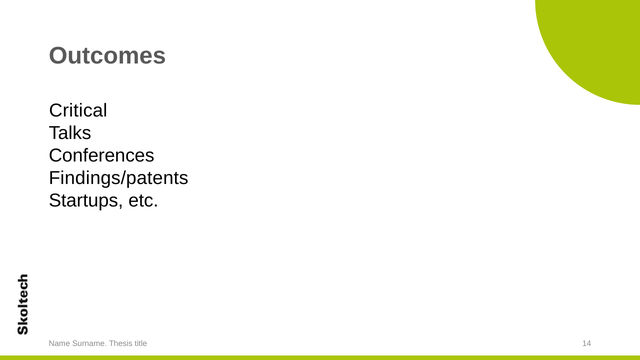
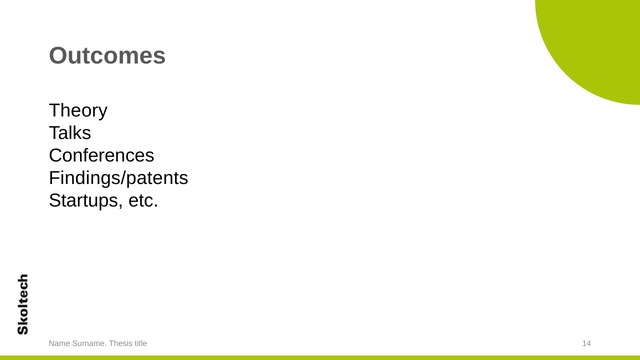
Critical: Critical -> Theory
